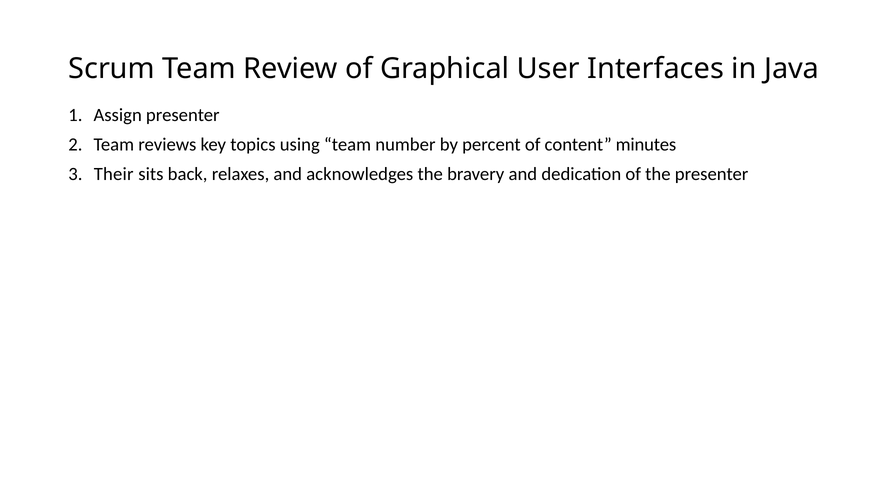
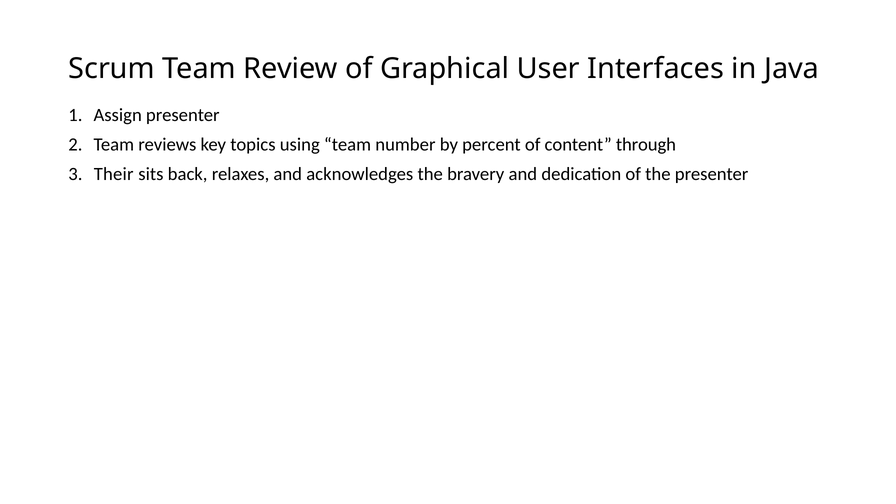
minutes: minutes -> through
